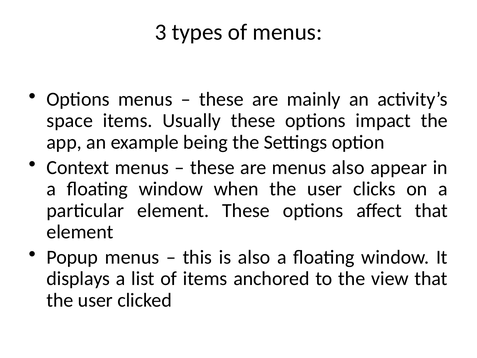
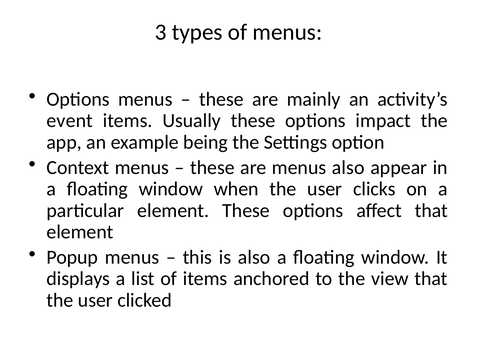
space: space -> event
